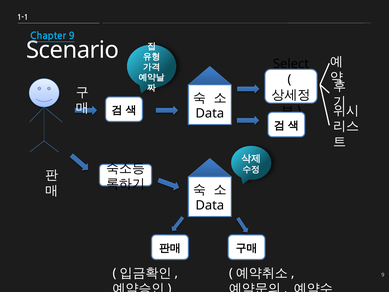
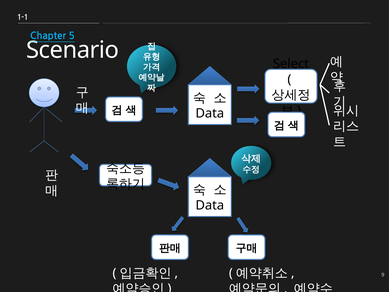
Chapter 9: 9 -> 5
